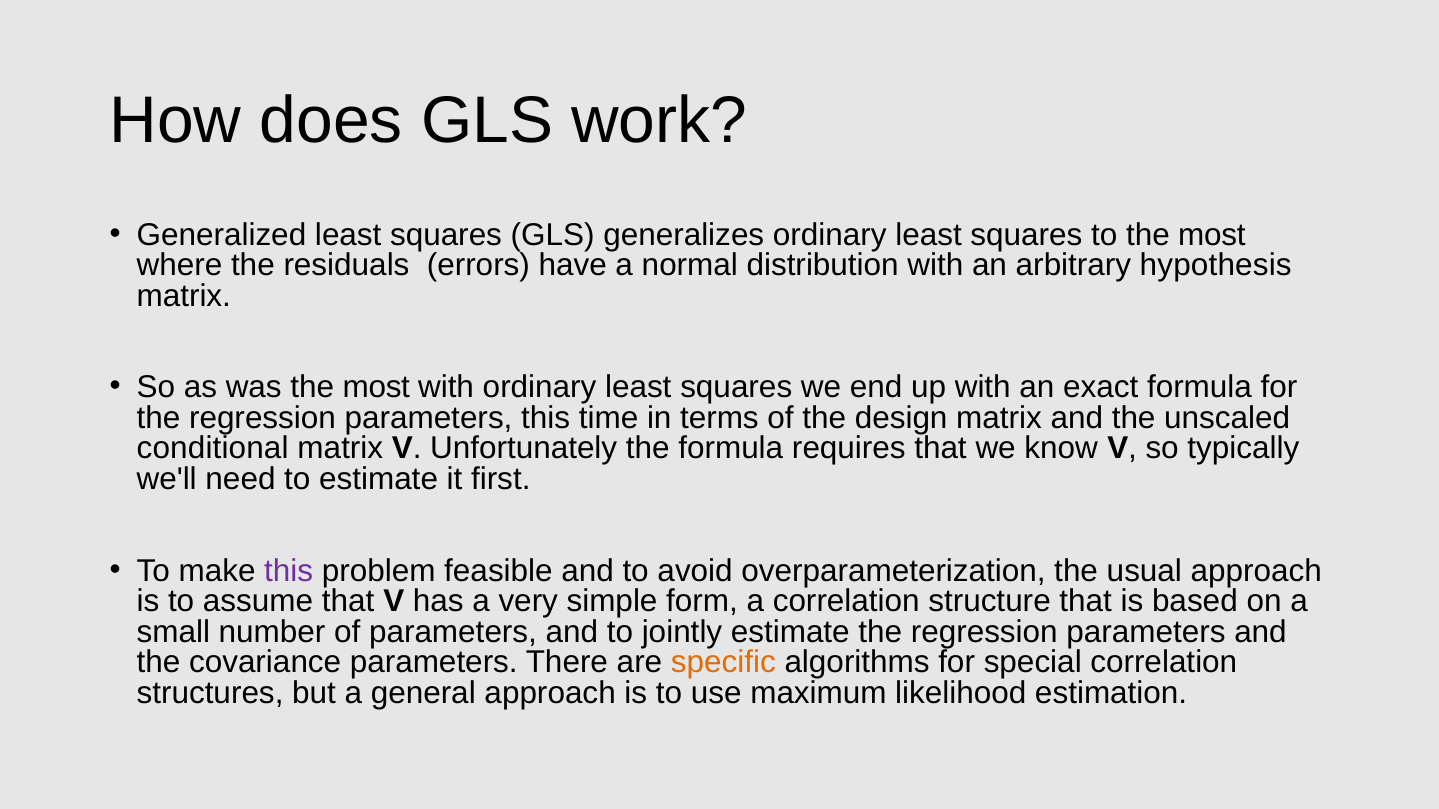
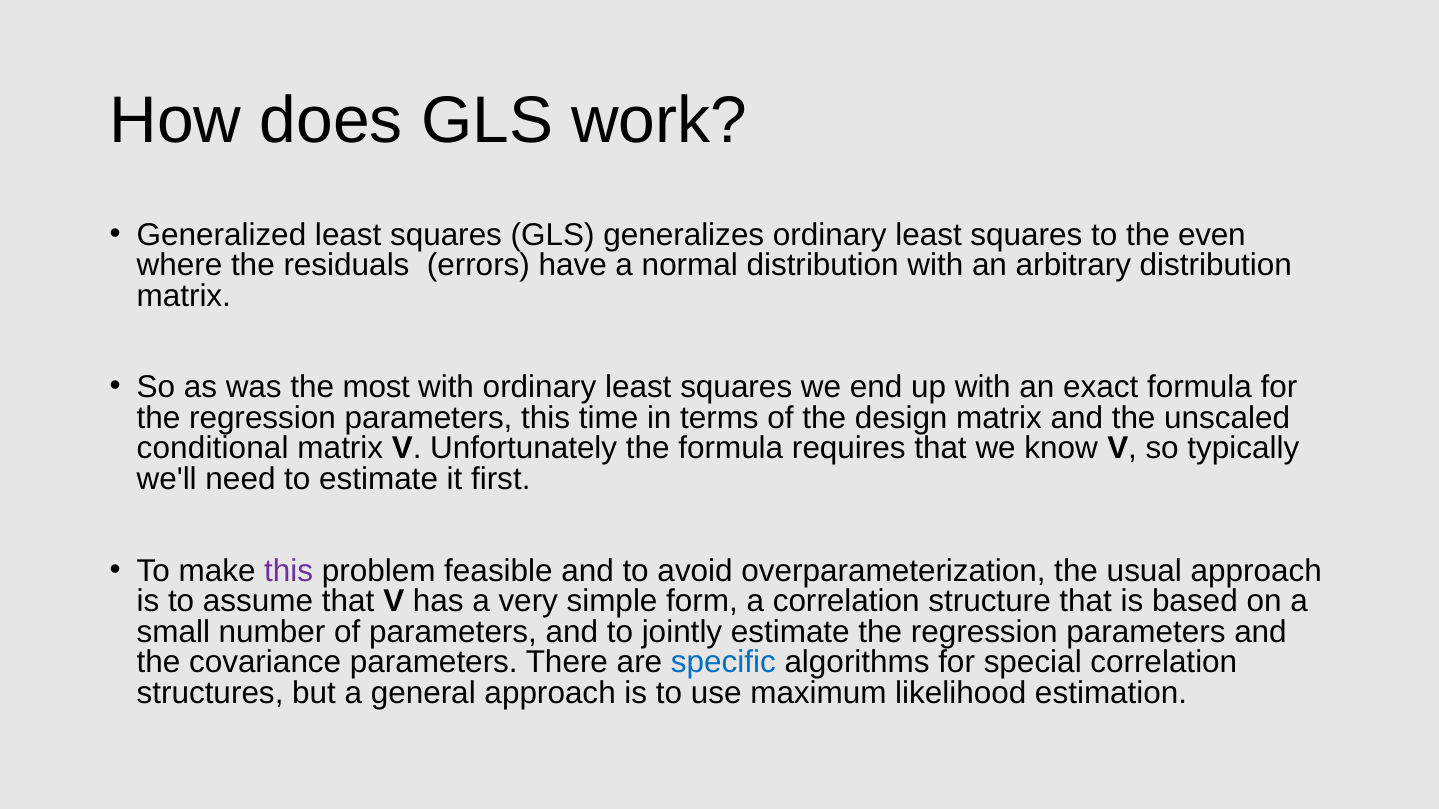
to the most: most -> even
arbitrary hypothesis: hypothesis -> distribution
specific colour: orange -> blue
